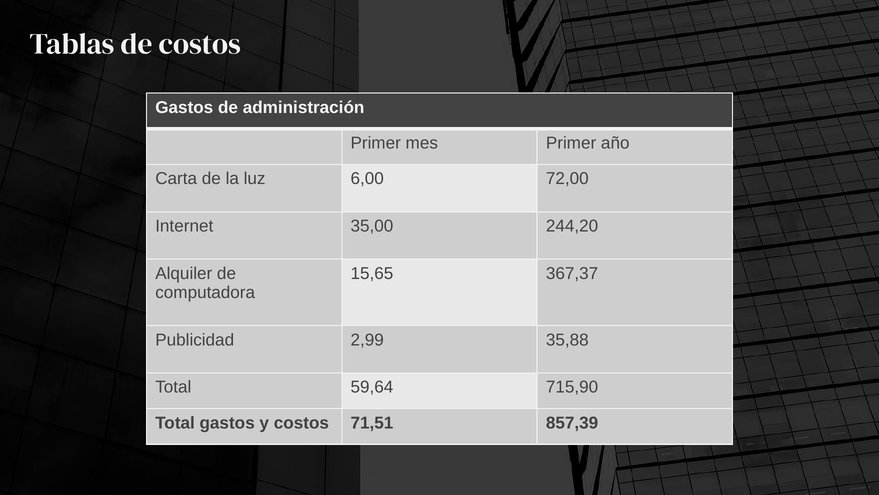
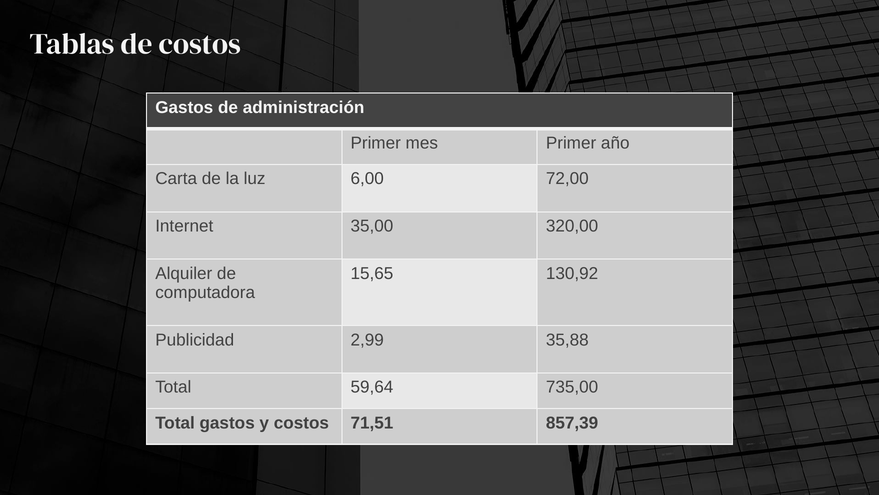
244,20: 244,20 -> 320,00
367,37: 367,37 -> 130,92
715,90: 715,90 -> 735,00
